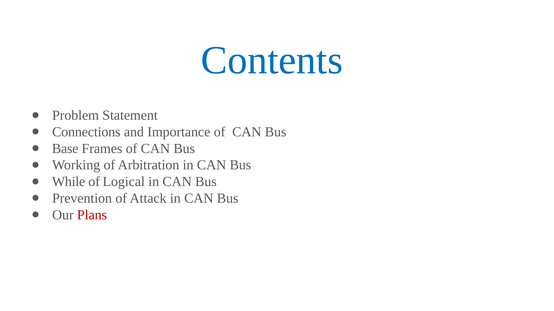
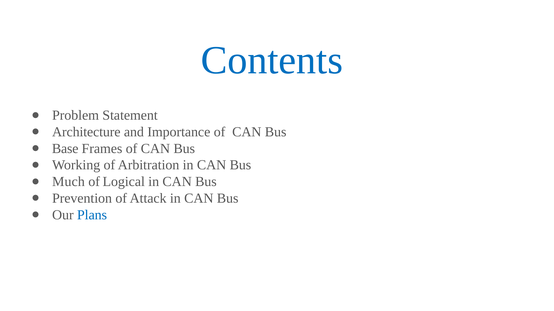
Connections: Connections -> Architecture
While: While -> Much
Plans colour: red -> blue
